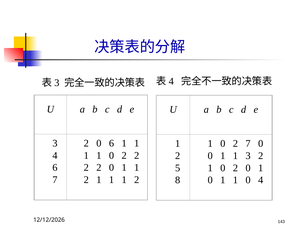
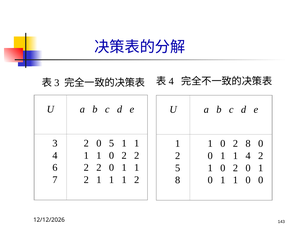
0 6: 6 -> 5
2 7: 7 -> 8
1 3: 3 -> 4
1 0 4: 4 -> 0
